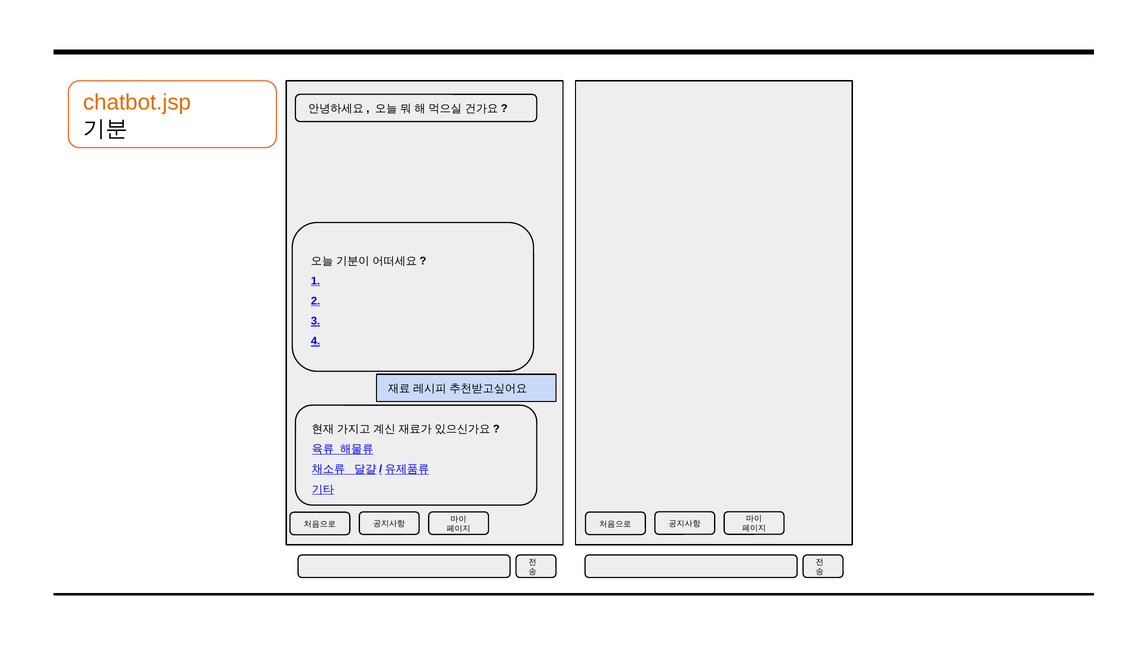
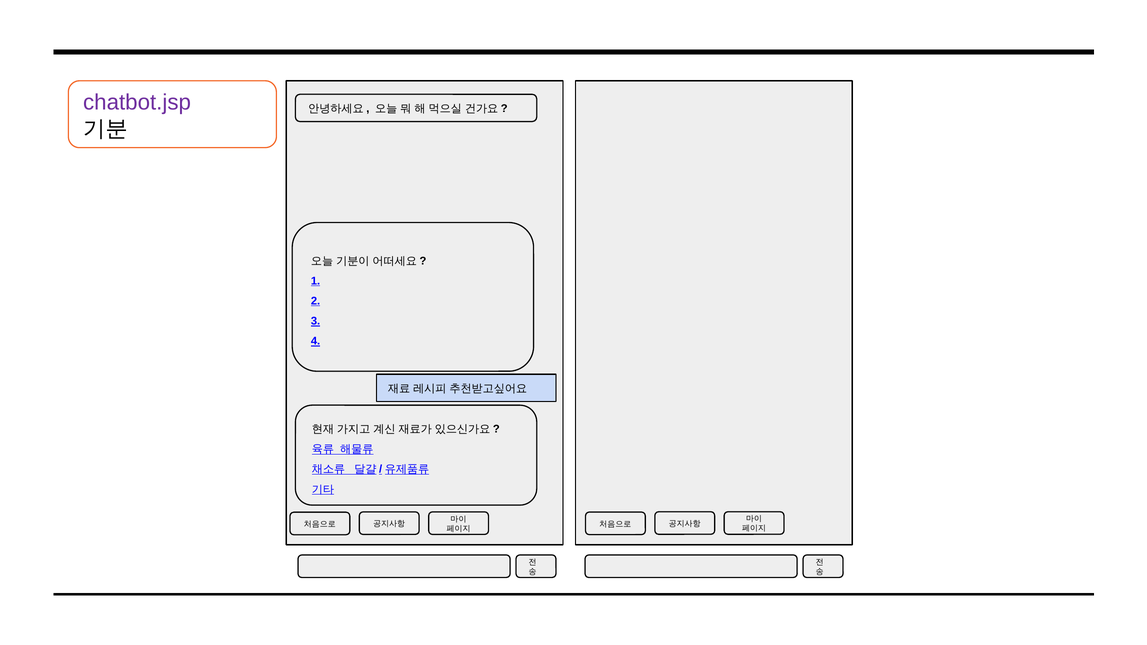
chatbot.jsp colour: orange -> purple
